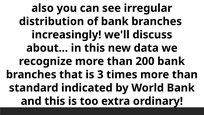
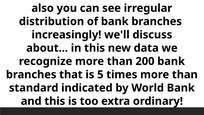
3: 3 -> 5
